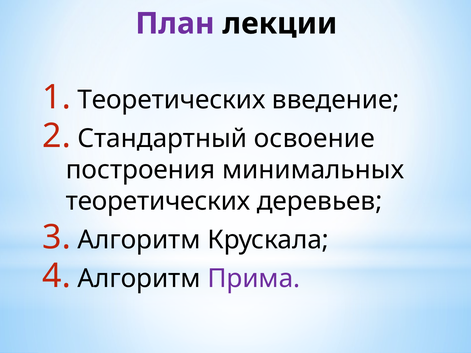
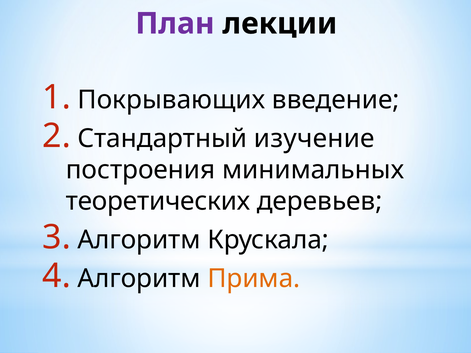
Теоретических at (171, 100): Теоретических -> Покрывающих
освоение: освоение -> изучение
Прима colour: purple -> orange
